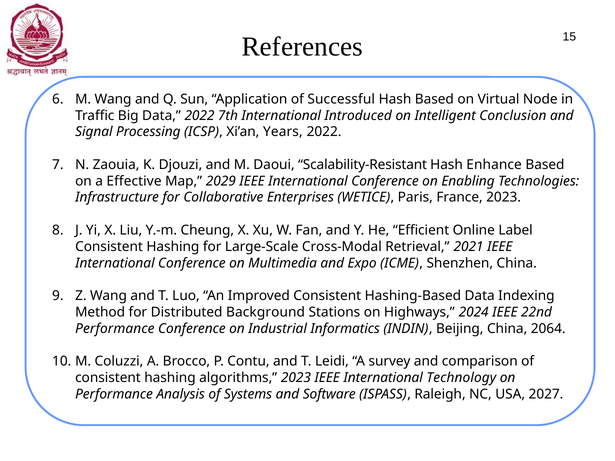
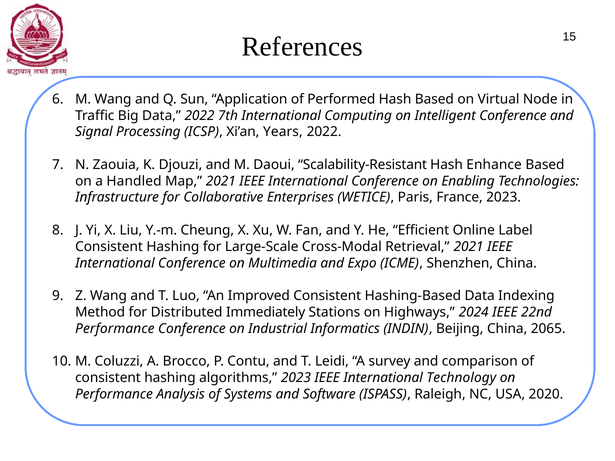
Successful: Successful -> Performed
Introduced: Introduced -> Computing
Intelligent Conclusion: Conclusion -> Conference
Effective: Effective -> Handled
Map 2029: 2029 -> 2021
Background: Background -> Immediately
2064: 2064 -> 2065
2027: 2027 -> 2020
